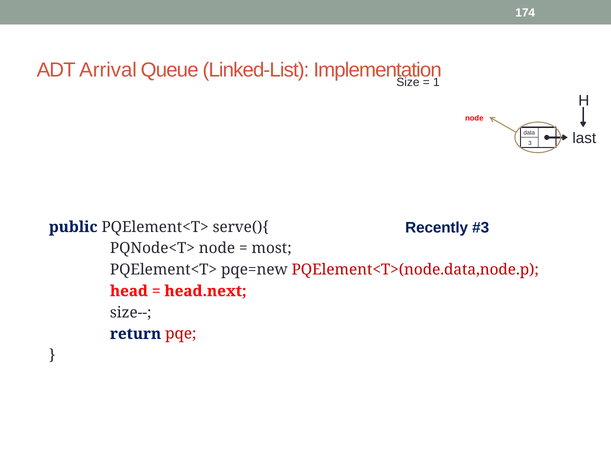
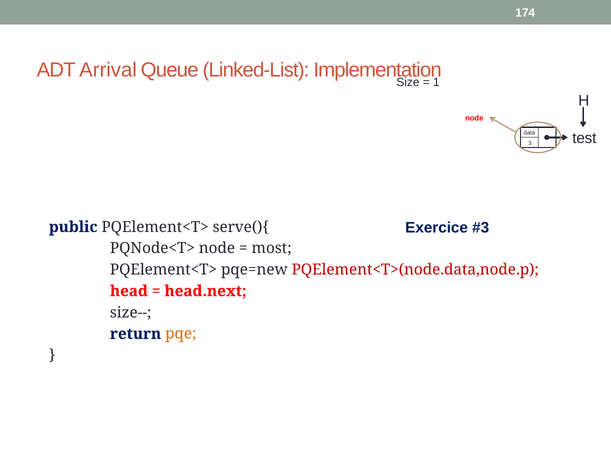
last: last -> test
Recently: Recently -> Exercice
pqe colour: red -> orange
